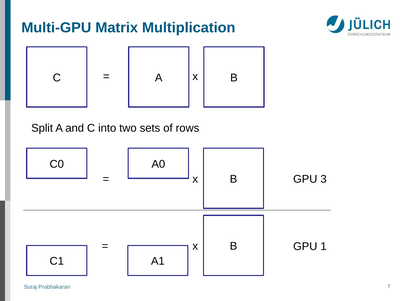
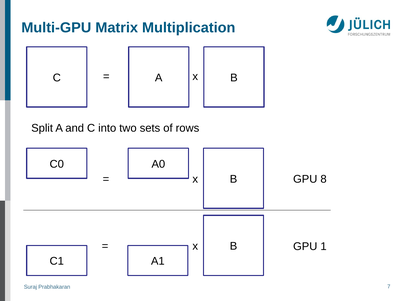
3: 3 -> 8
